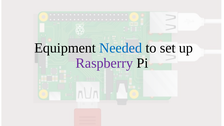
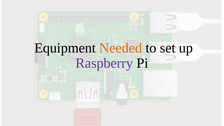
Needed colour: blue -> orange
